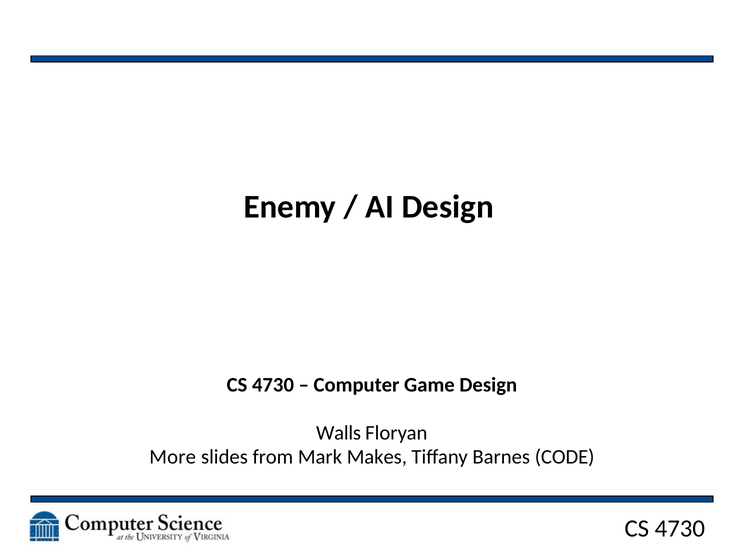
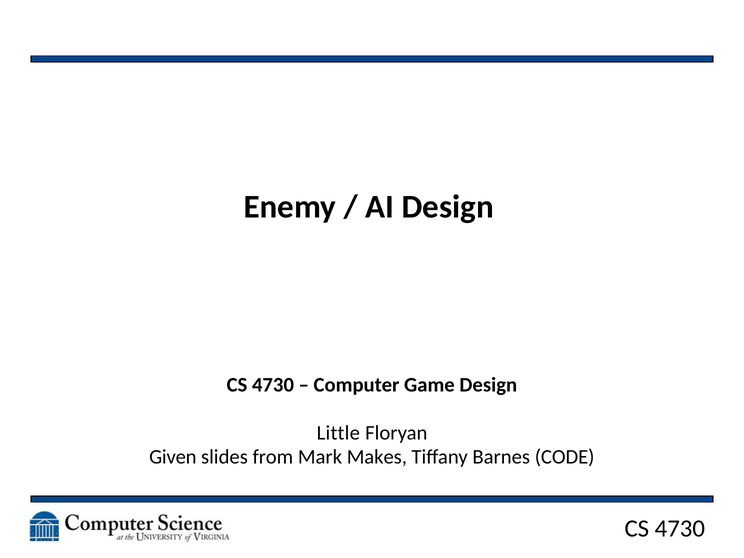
Walls: Walls -> Little
More: More -> Given
